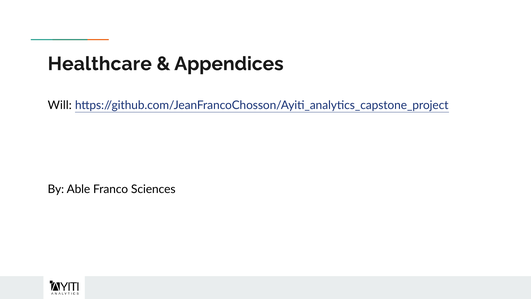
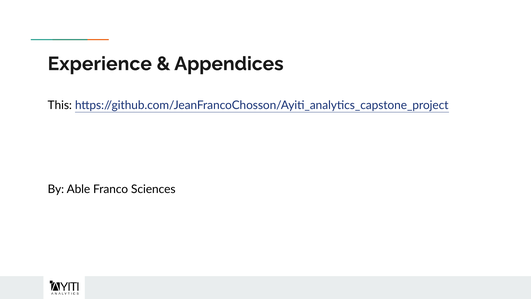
Healthcare: Healthcare -> Experience
Will: Will -> This
